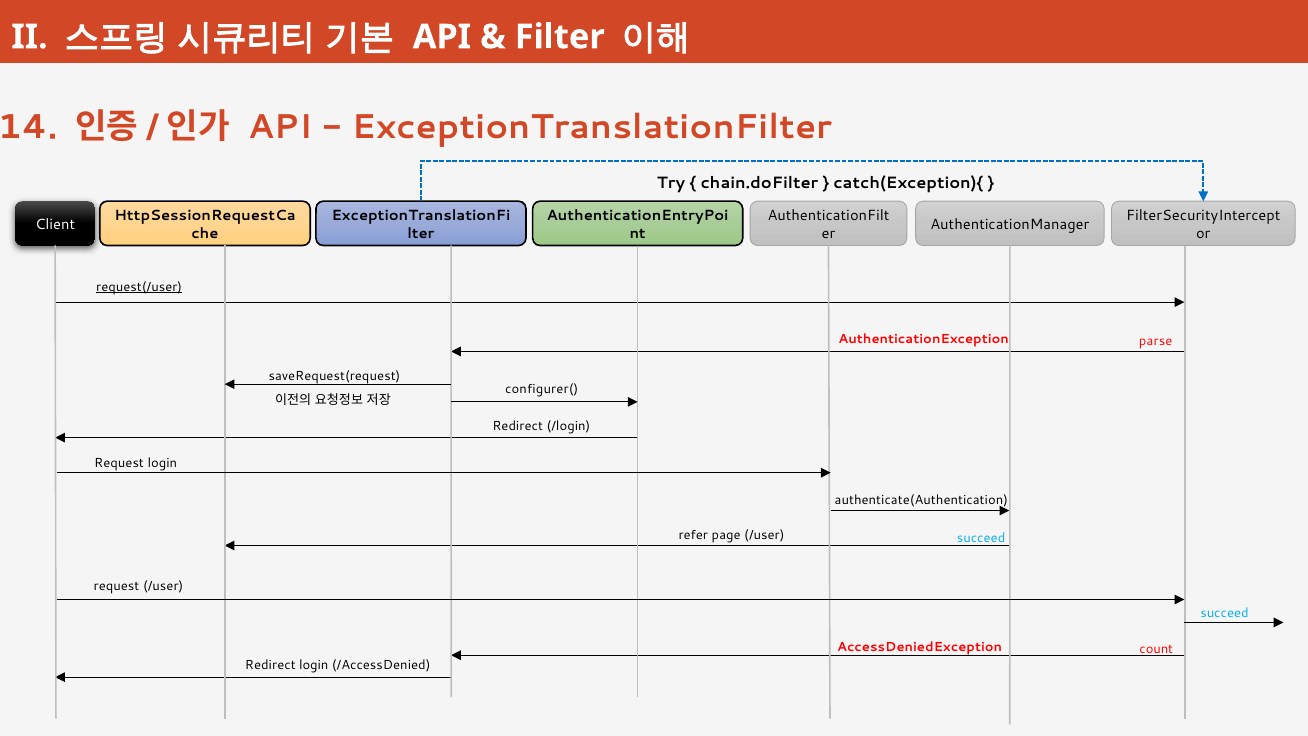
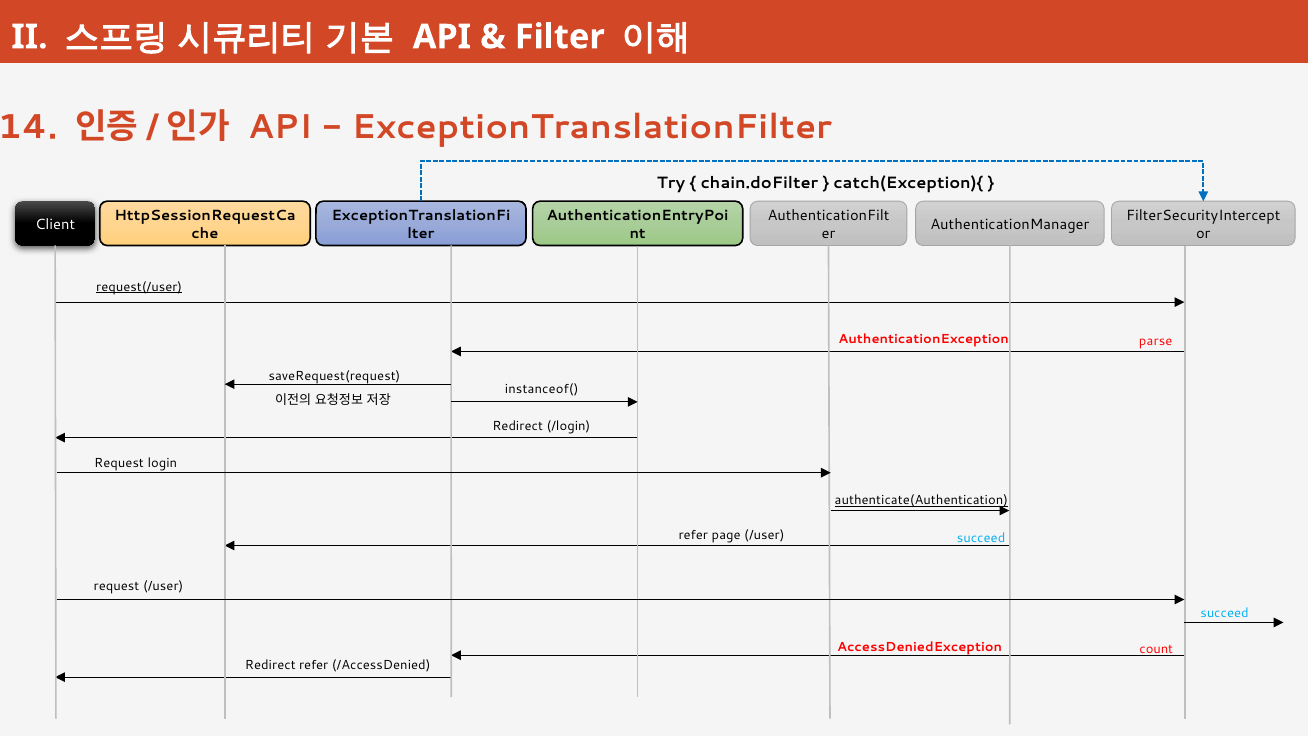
configurer(: configurer( -> instanceof(
authenticate(Authentication underline: none -> present
Redirect login: login -> refer
